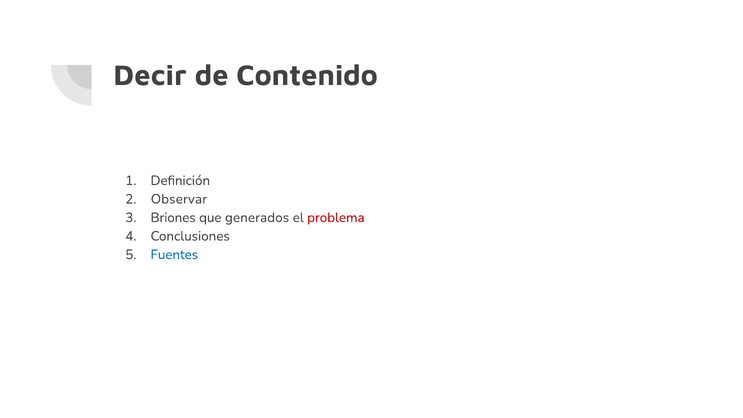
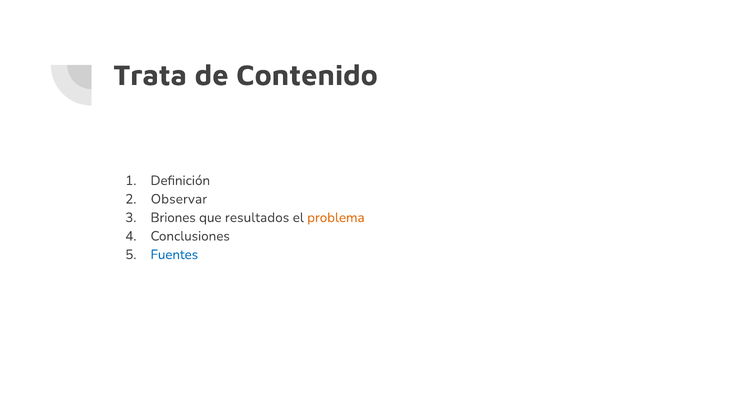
Decir: Decir -> Trata
generados: generados -> resultados
problema colour: red -> orange
